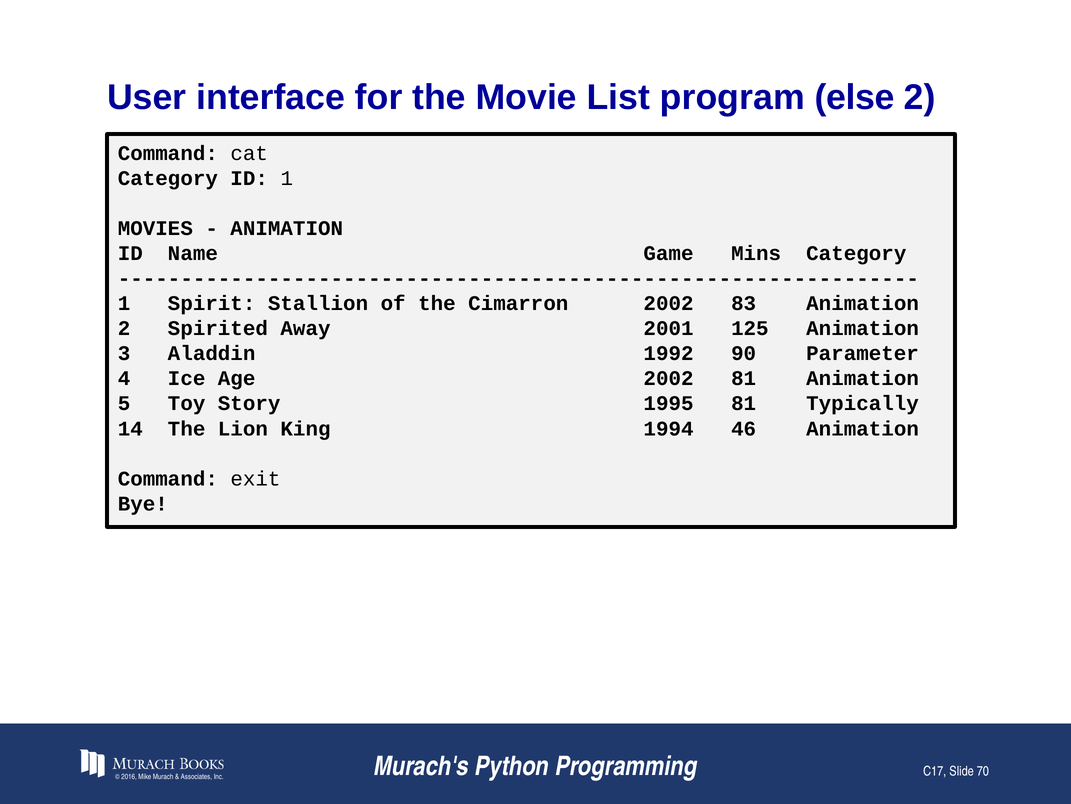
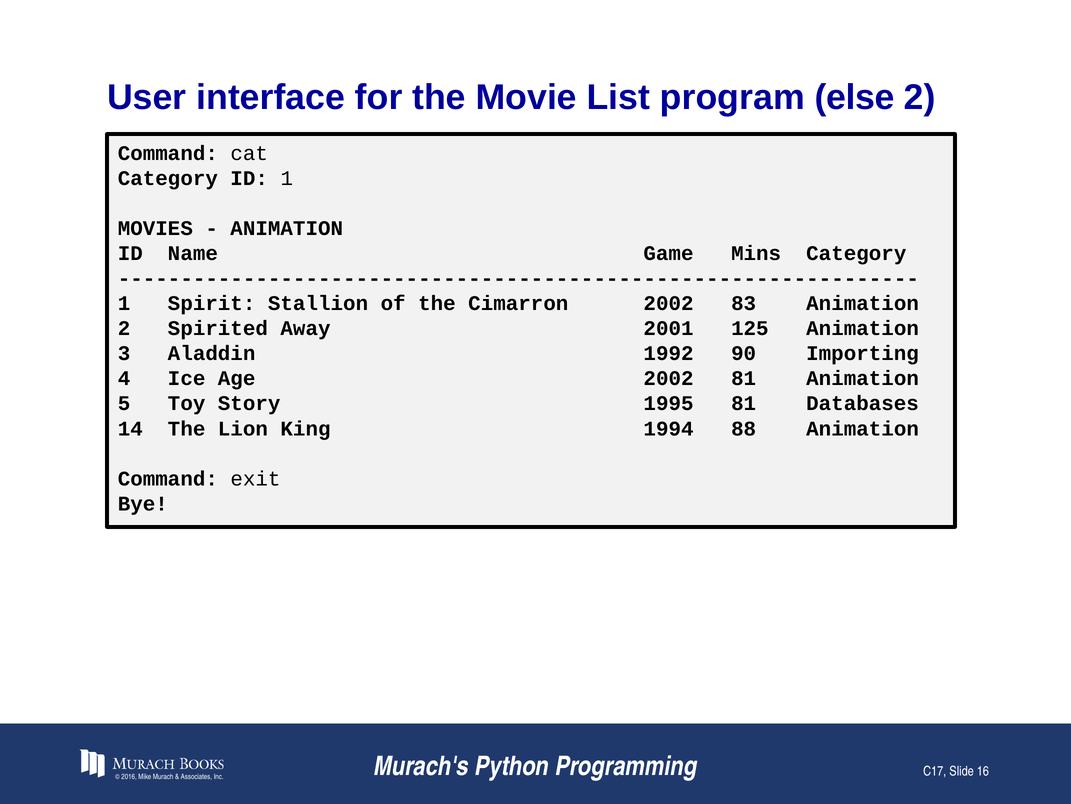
Parameter: Parameter -> Importing
Typically: Typically -> Databases
46: 46 -> 88
70: 70 -> 16
